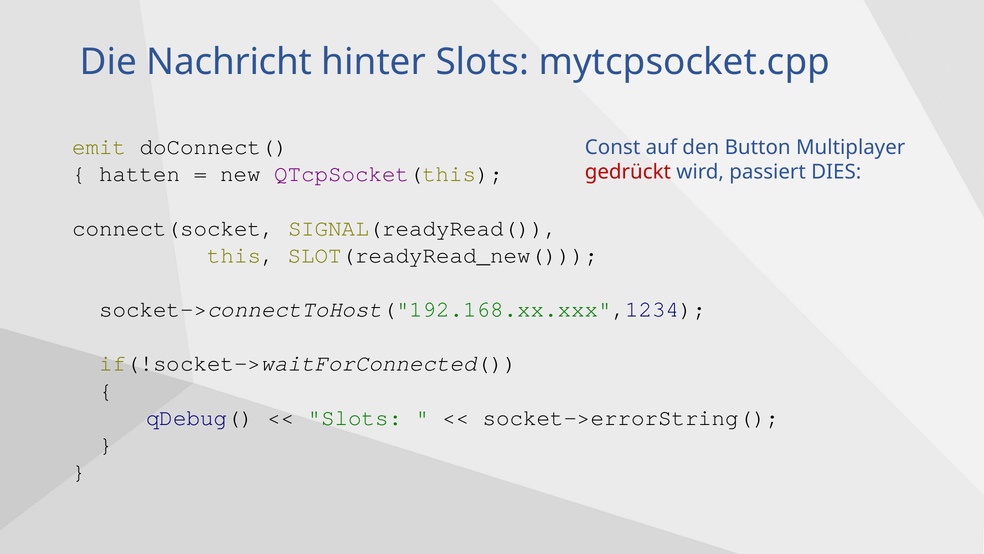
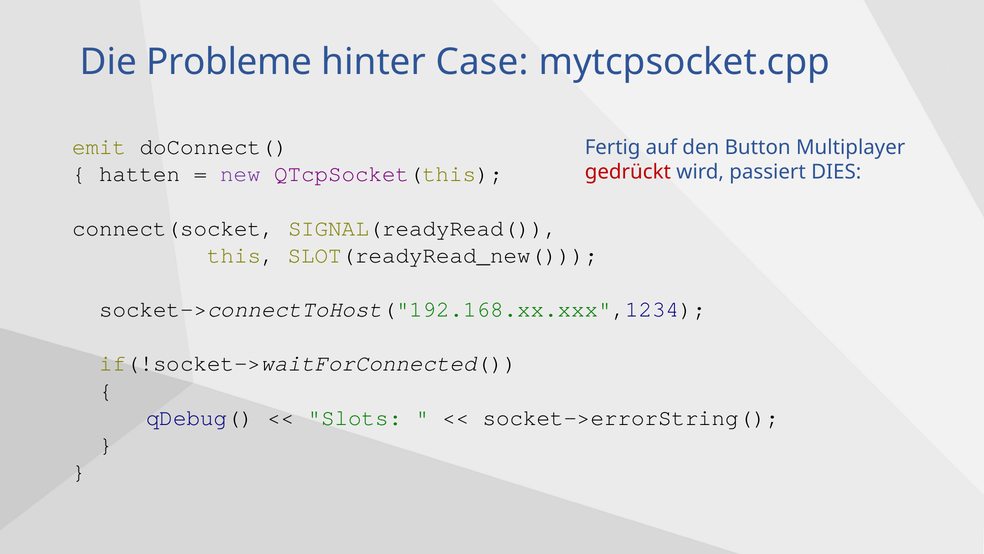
Nachricht: Nachricht -> Probleme
hinter Slots: Slots -> Case
Const: Const -> Fertig
new colour: black -> purple
